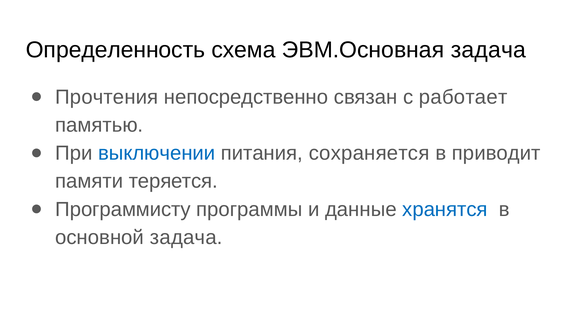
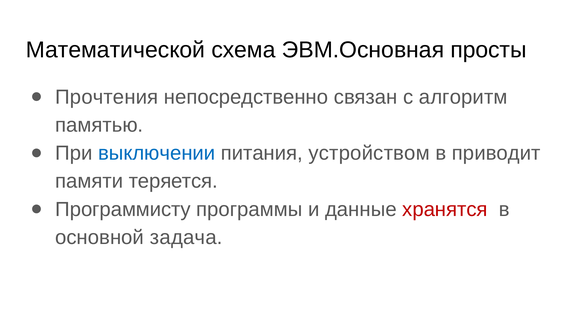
Определенность: Определенность -> Математической
ЭВМ.Основная задача: задача -> просты
работает: работает -> алгоритм
сохраняется: сохраняется -> устройством
хранятся colour: blue -> red
